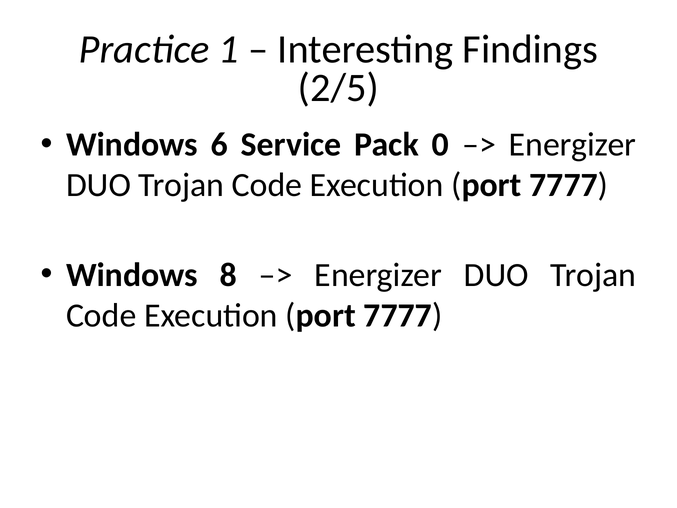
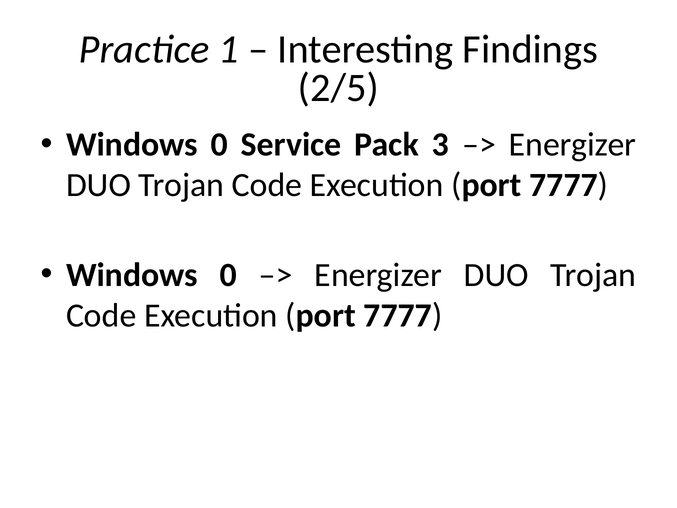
6 at (219, 145): 6 -> 0
0: 0 -> 3
8 at (228, 275): 8 -> 0
